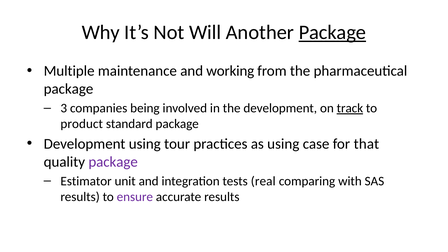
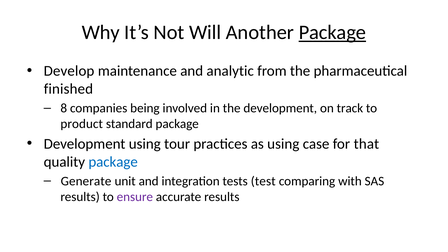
Multiple: Multiple -> Develop
working: working -> analytic
package at (68, 89): package -> finished
3: 3 -> 8
track underline: present -> none
package at (113, 162) colour: purple -> blue
Estimator: Estimator -> Generate
real: real -> test
